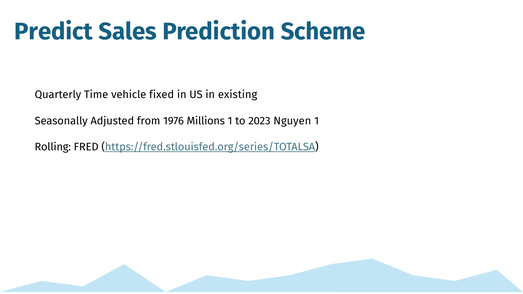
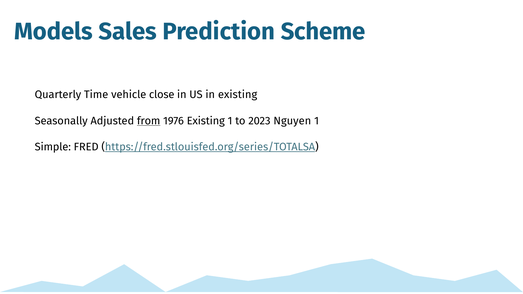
Predict: Predict -> Models
fixed: fixed -> close
from underline: none -> present
1976 Millions: Millions -> Existing
Rolling: Rolling -> Simple
